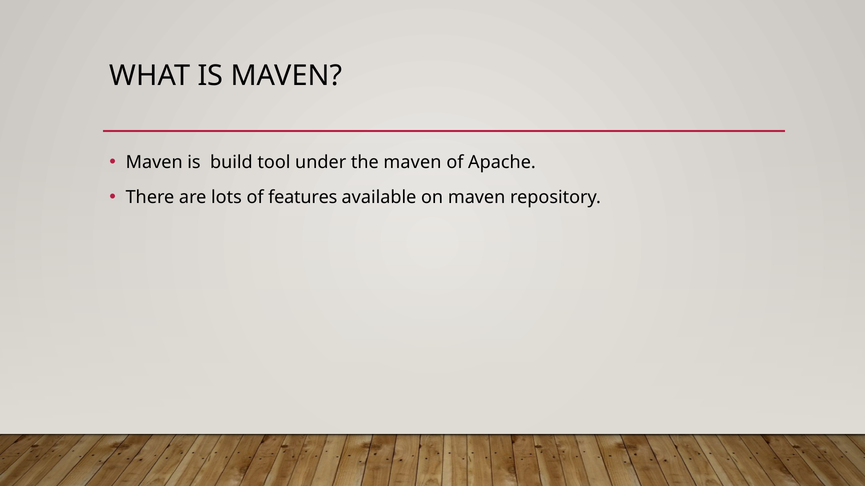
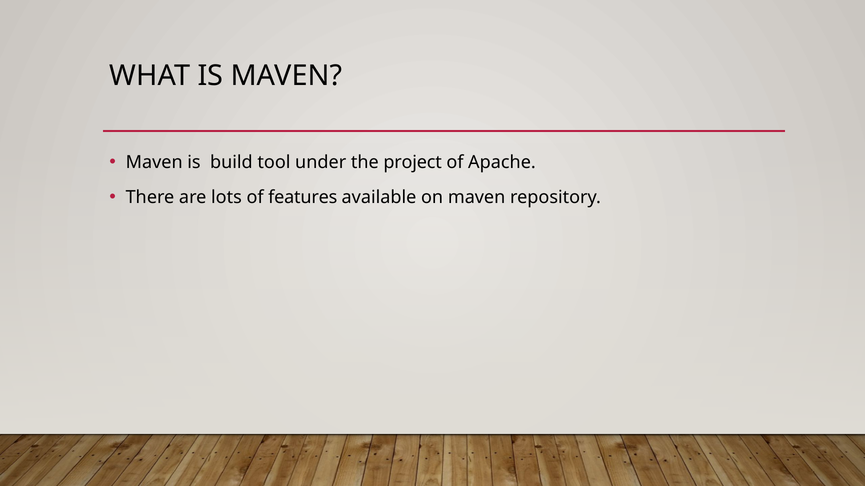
the maven: maven -> project
